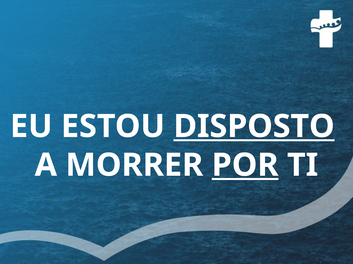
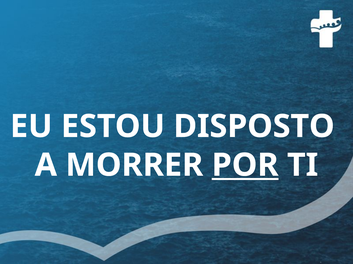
DISPOSTO underline: present -> none
